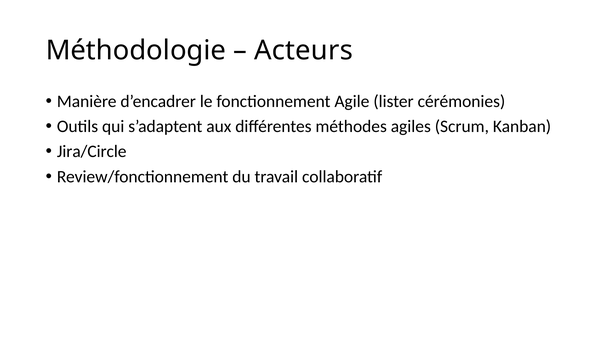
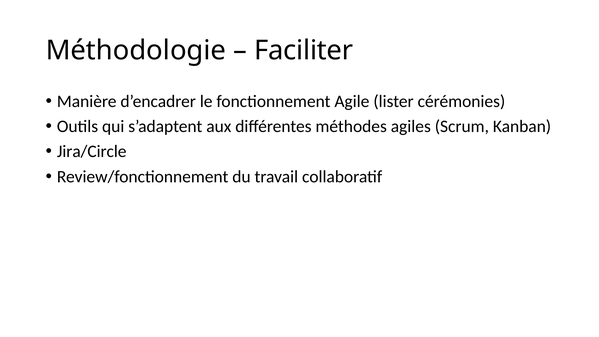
Acteurs: Acteurs -> Faciliter
